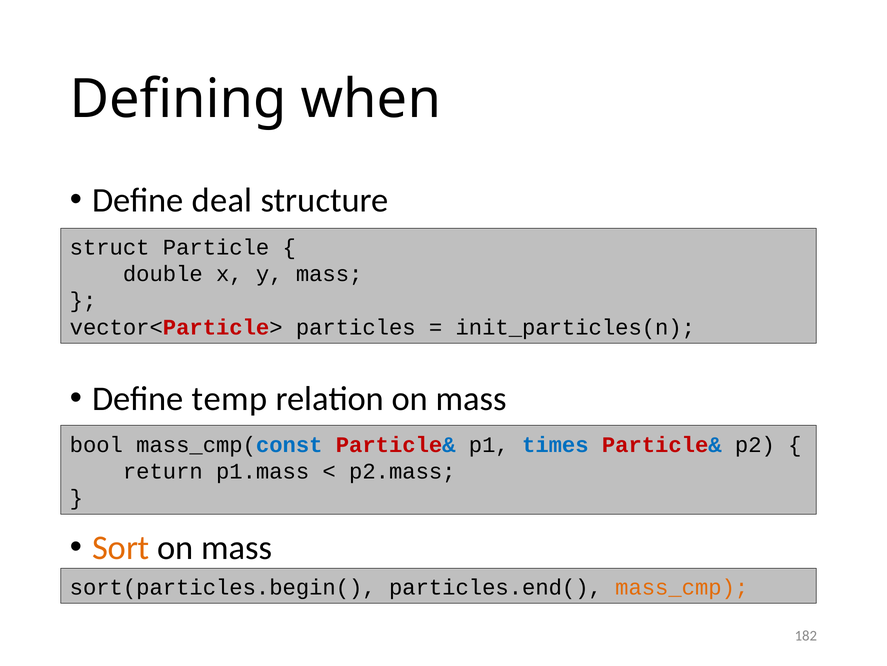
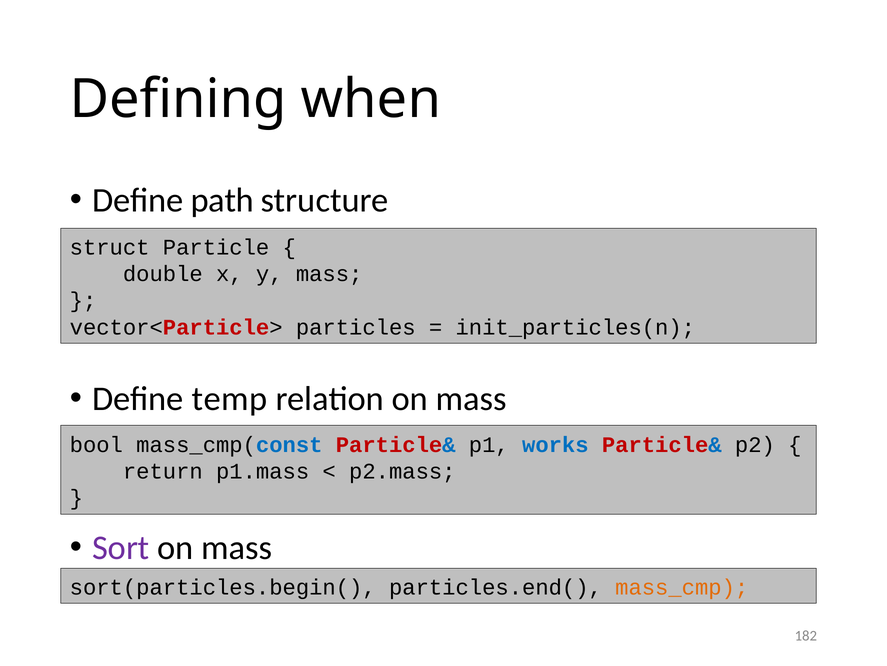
deal: deal -> path
times: times -> works
Sort colour: orange -> purple
